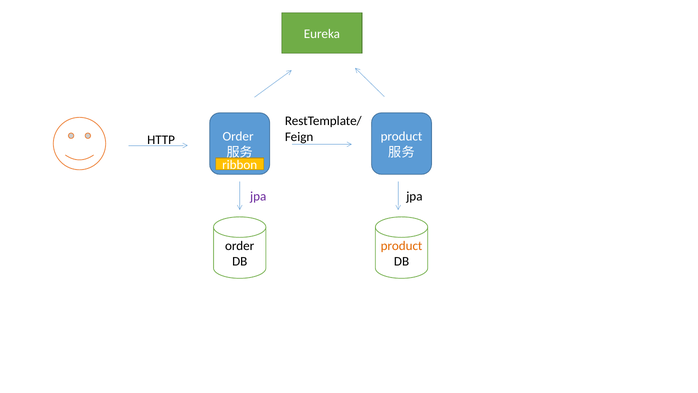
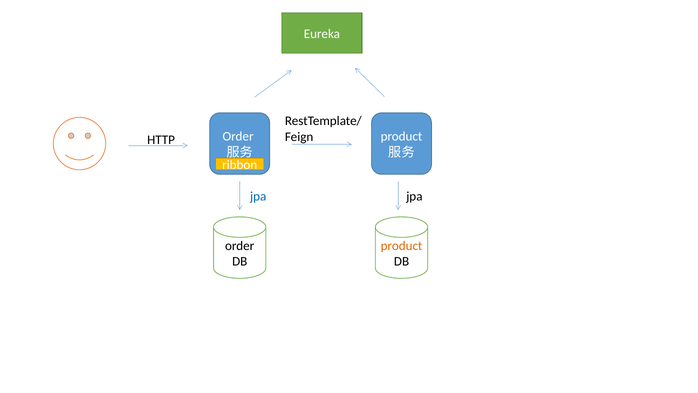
jpa at (258, 196) colour: purple -> blue
